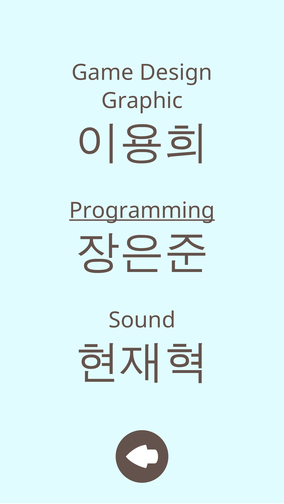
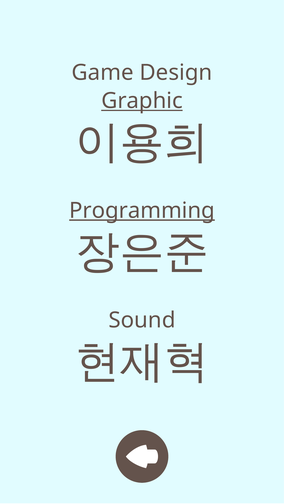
Graphic underline: none -> present
